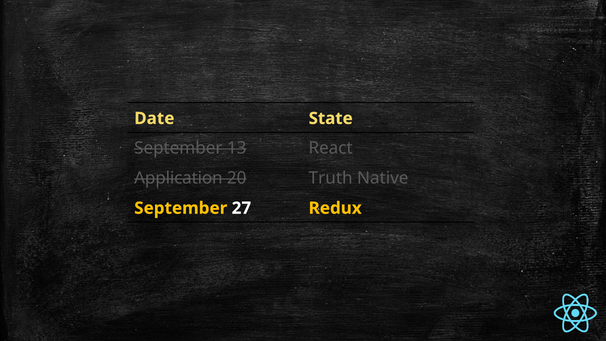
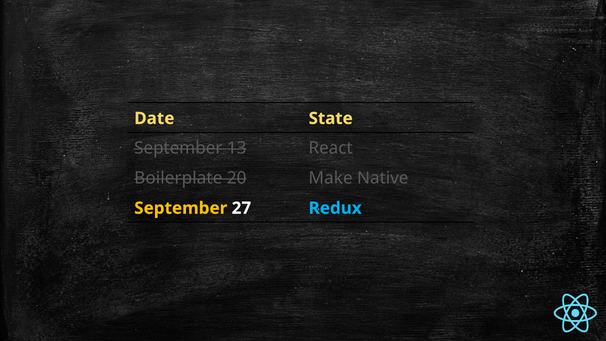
Application: Application -> Boilerplate
Truth: Truth -> Make
Redux colour: yellow -> light blue
